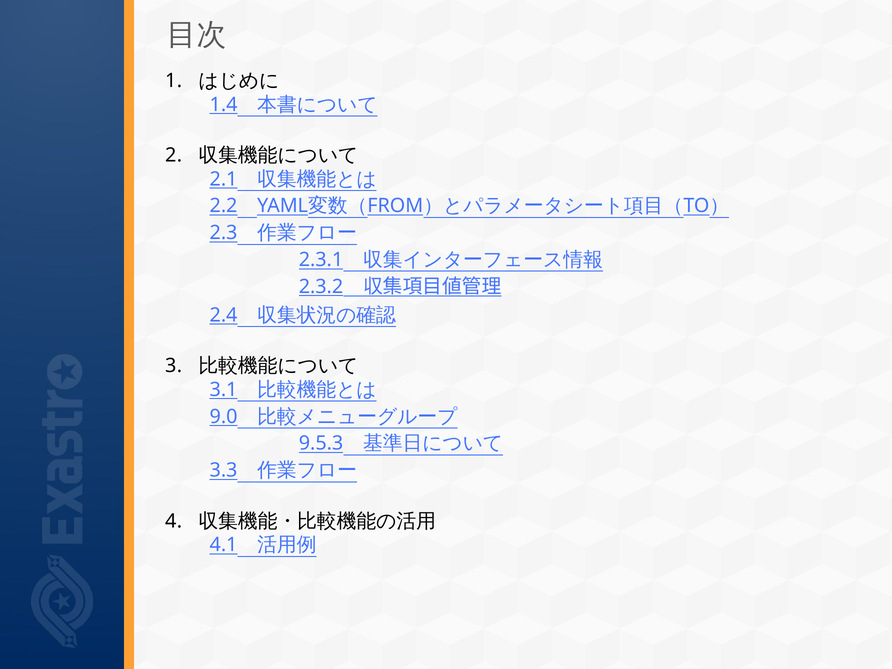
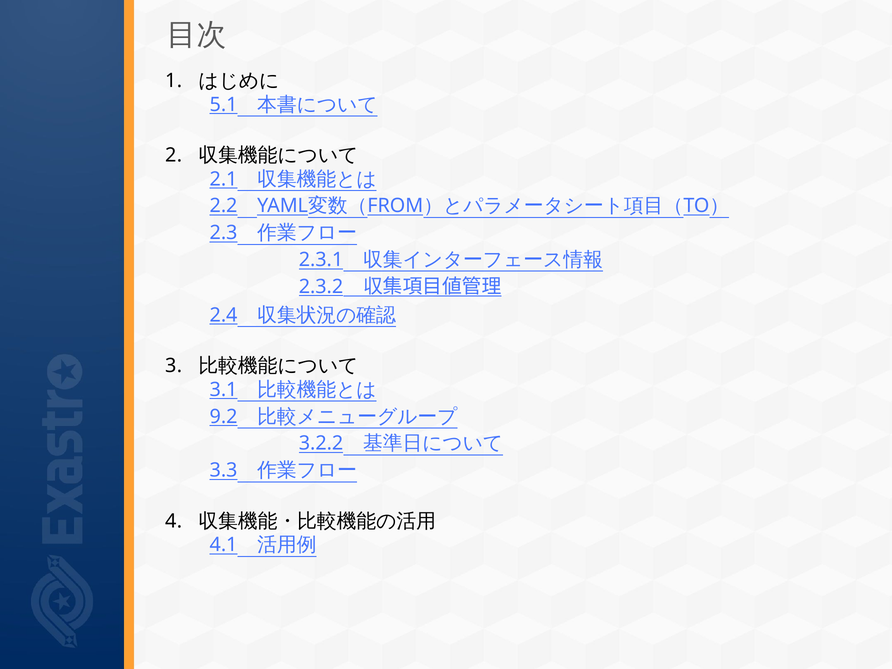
1.4: 1.4 -> 5.1
9.0: 9.0 -> 9.2
9.5.3: 9.5.3 -> 3.2.2
